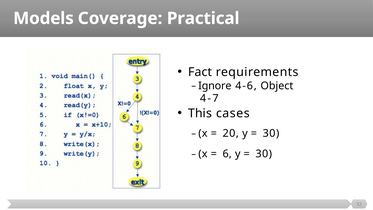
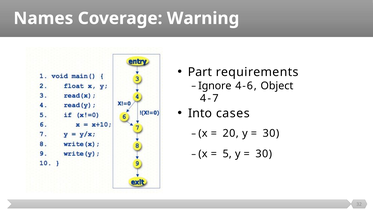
Models: Models -> Names
Practical: Practical -> Warning
Fact: Fact -> Part
This: This -> Into
6: 6 -> 5
